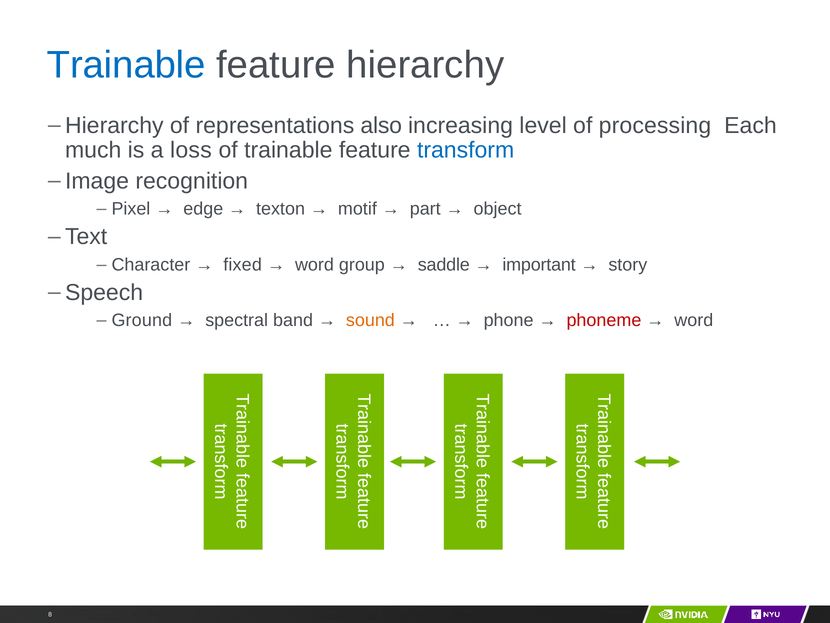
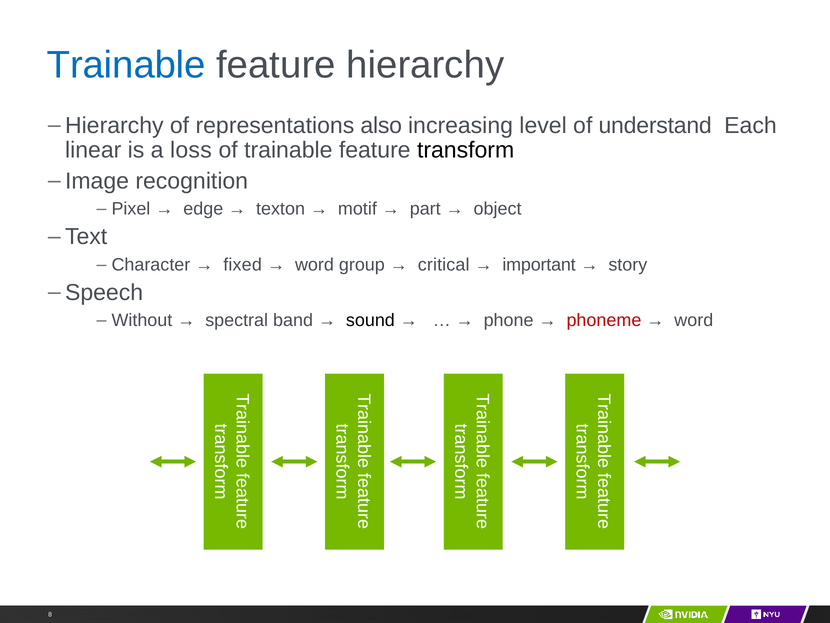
processing: processing -> understand
much: much -> linear
transform colour: blue -> black
saddle: saddle -> critical
Ground: Ground -> Without
sound colour: orange -> black
